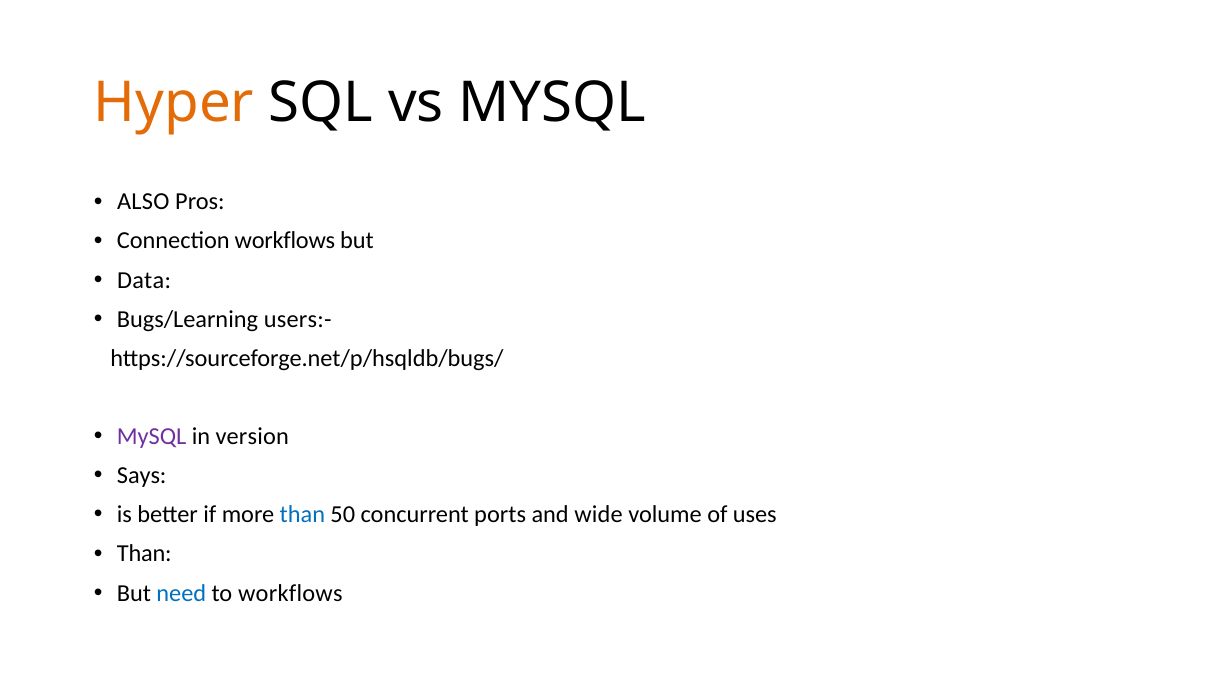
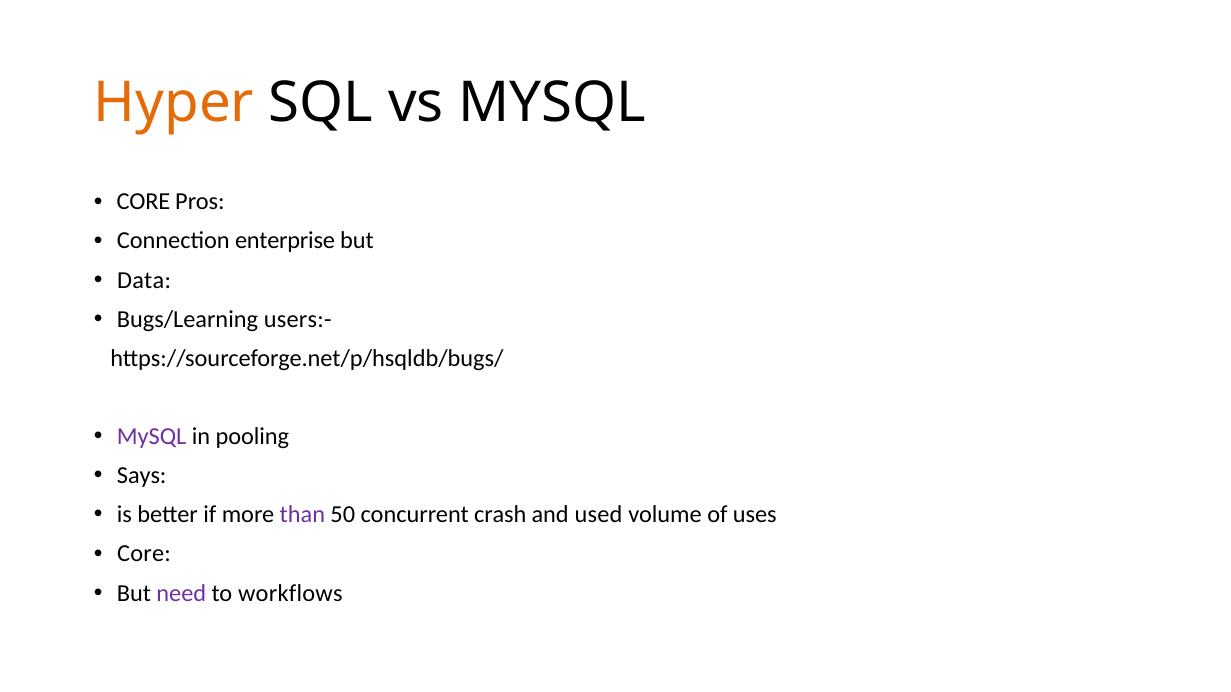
ALSO at (143, 202): ALSO -> CORE
Connection workflows: workflows -> enterprise
version: version -> pooling
than at (302, 515) colour: blue -> purple
ports: ports -> crash
wide: wide -> used
Than at (144, 554): Than -> Core
need colour: blue -> purple
